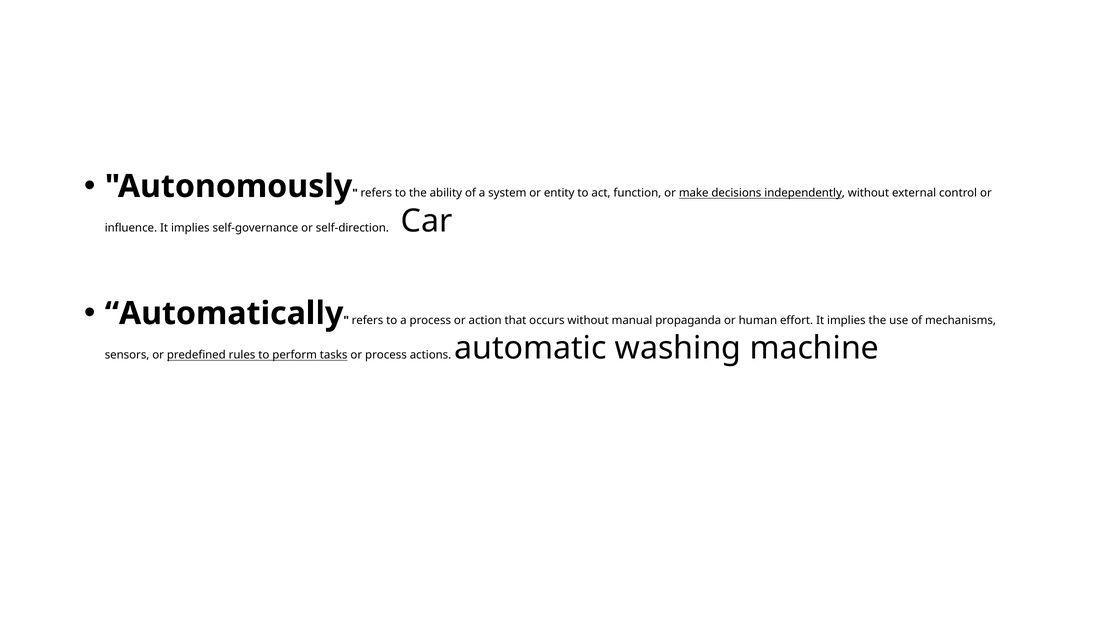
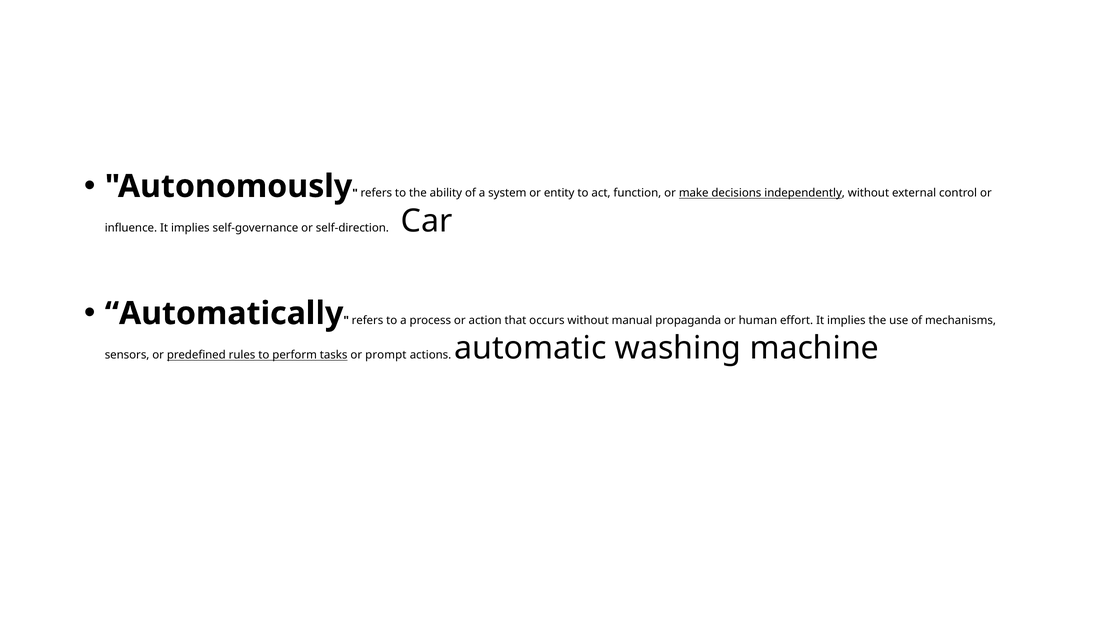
or process: process -> prompt
